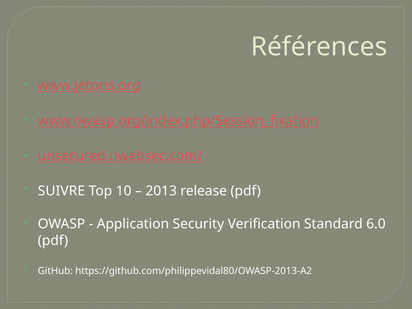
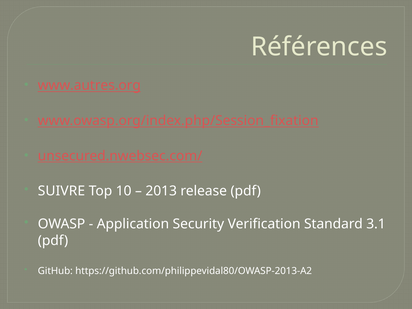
www.jetons.org: www.jetons.org -> www.autres.org
6.0: 6.0 -> 3.1
